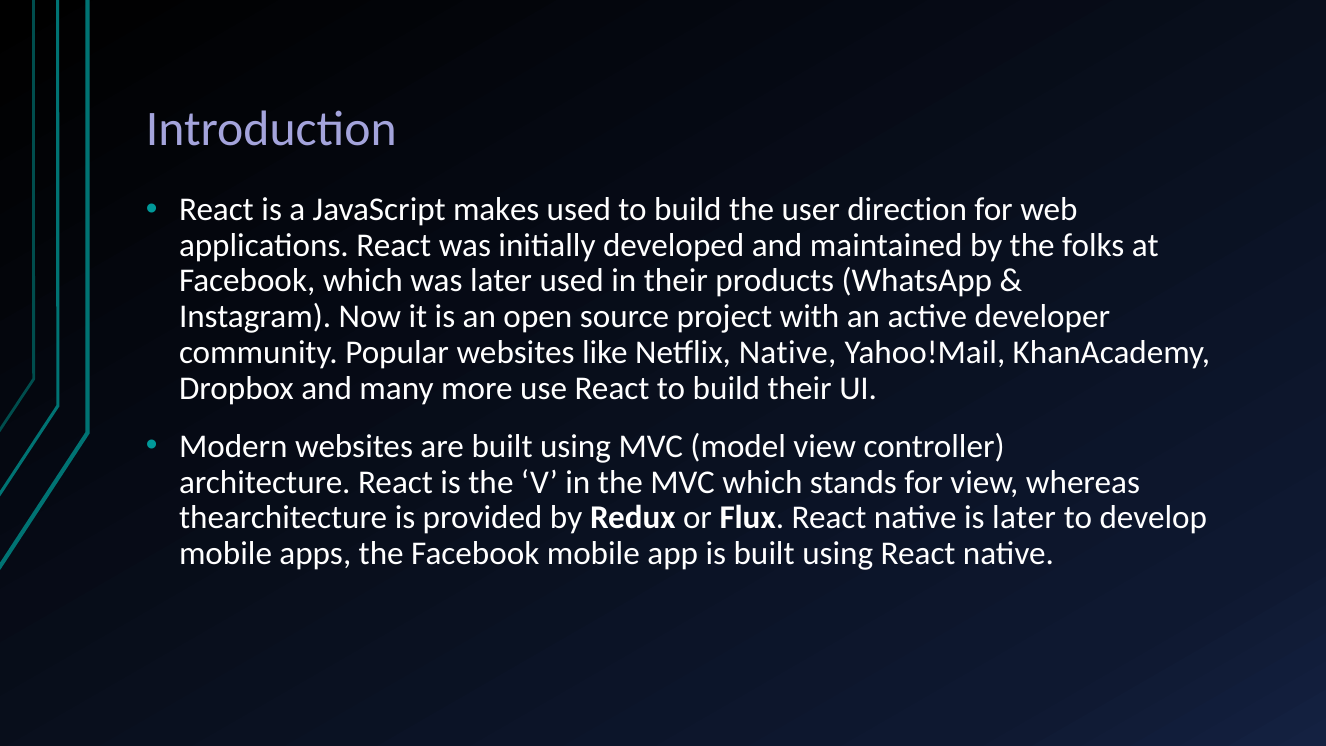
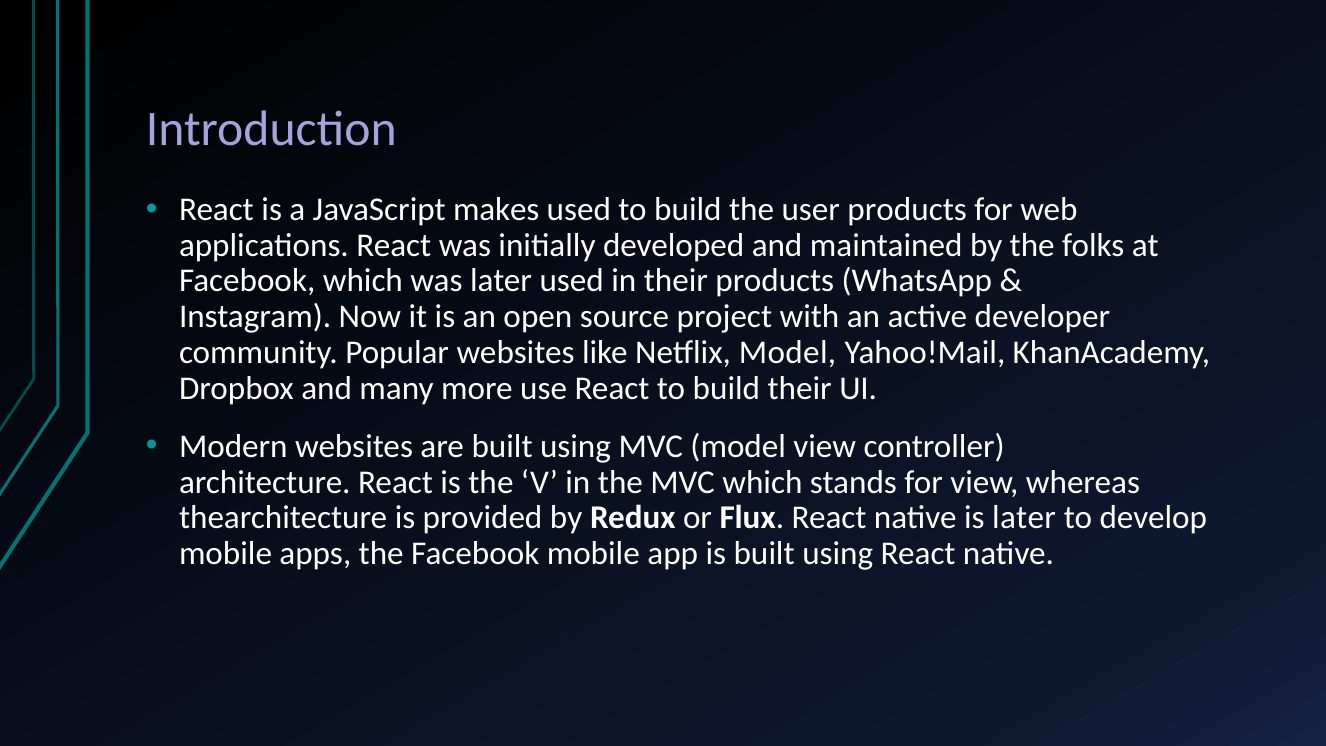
user direction: direction -> products
Netflix Native: Native -> Model
